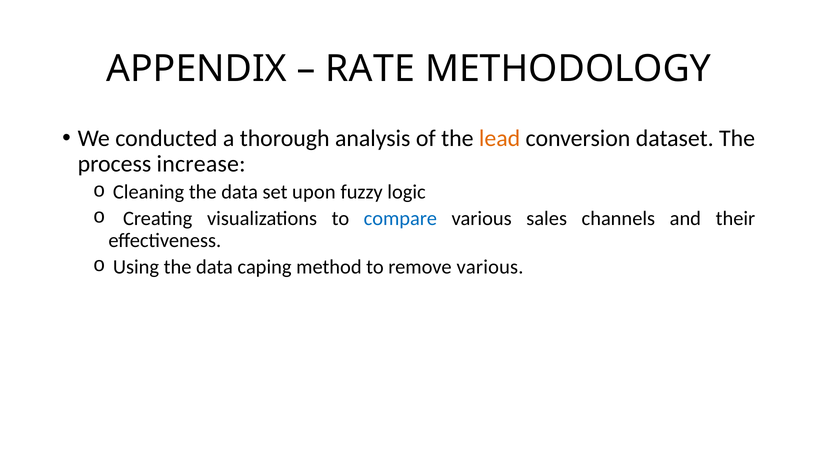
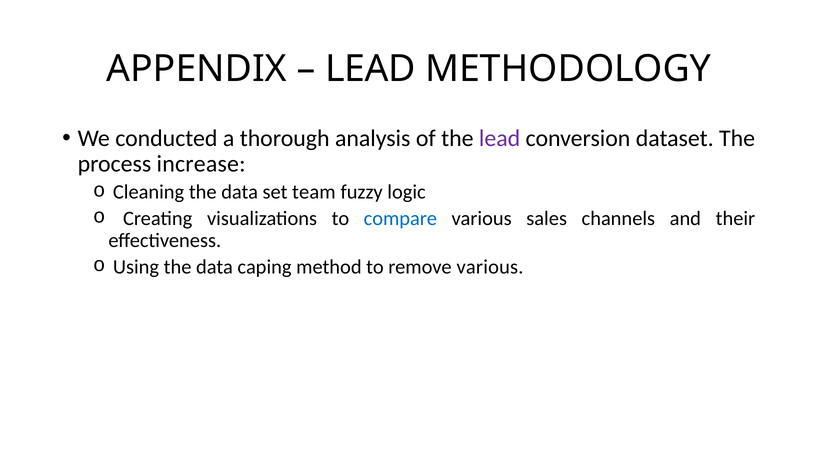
RATE at (370, 69): RATE -> LEAD
lead at (500, 138) colour: orange -> purple
upon: upon -> team
